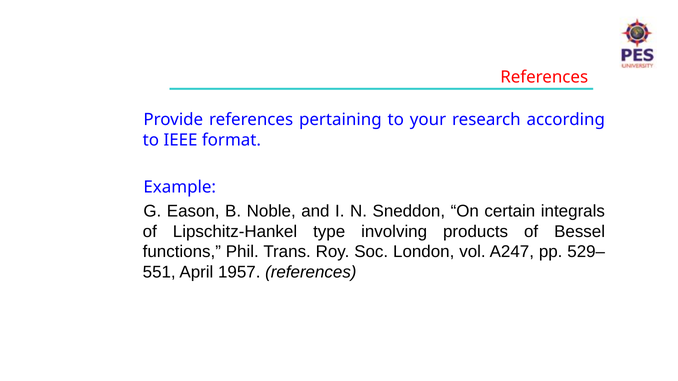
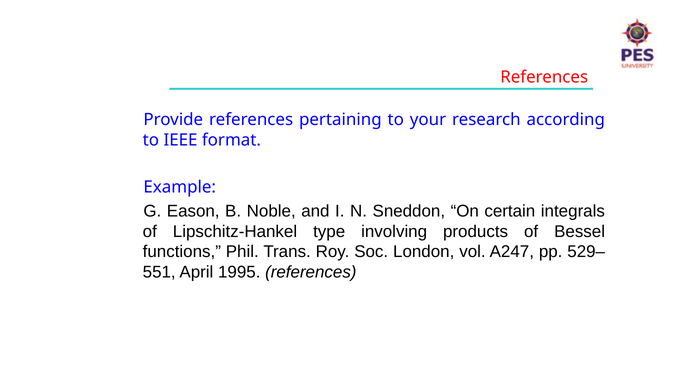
1957: 1957 -> 1995
